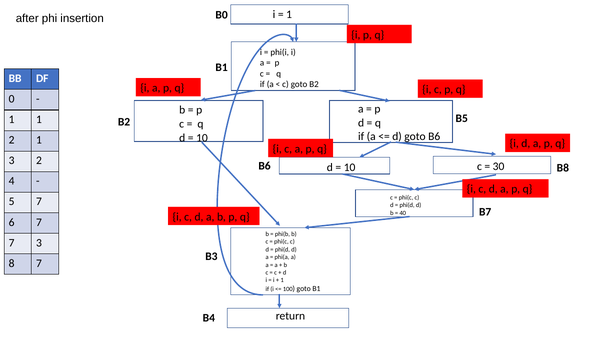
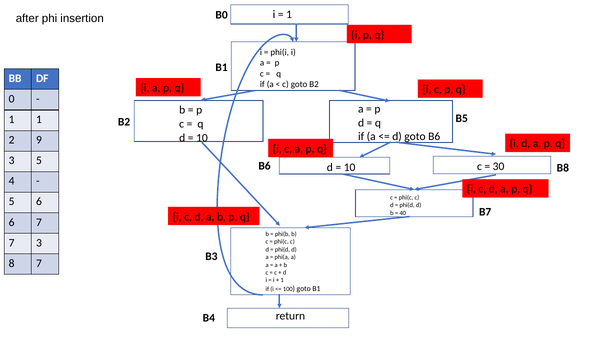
2 1: 1 -> 9
3 2: 2 -> 5
5 7: 7 -> 6
